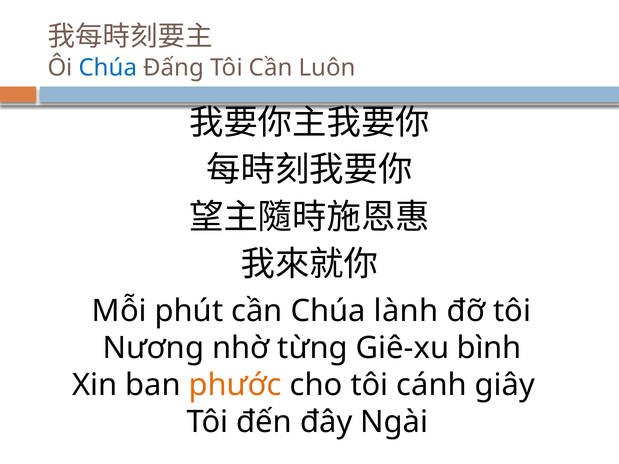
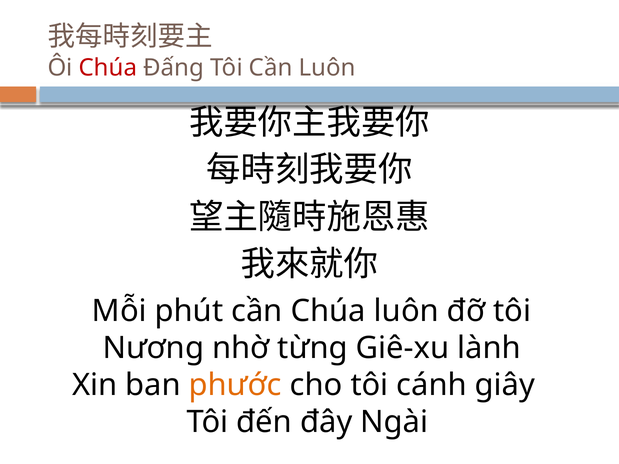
Chúa at (108, 68) colour: blue -> red
Chúa lành: lành -> luôn
bình: bình -> lành
